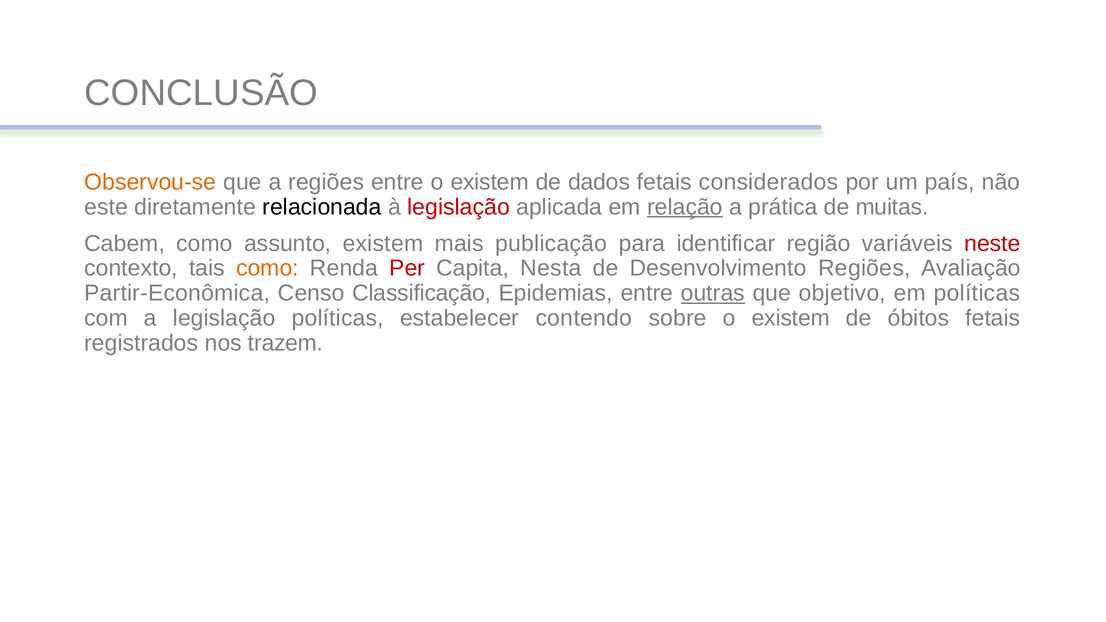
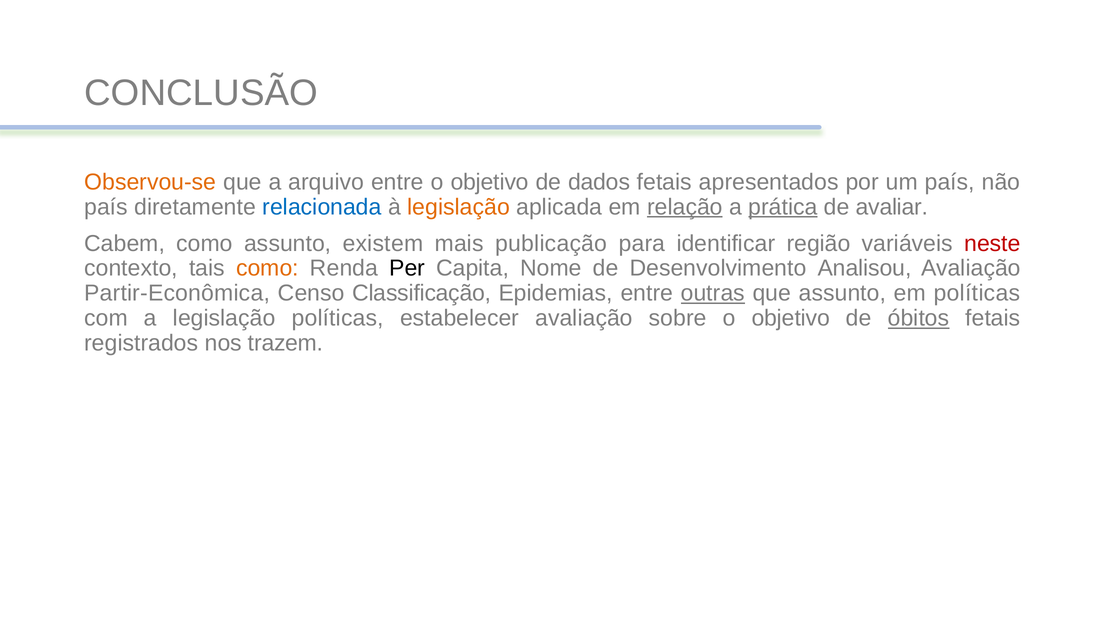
a regiões: regiões -> arquivo
entre o existem: existem -> objetivo
considerados: considerados -> apresentados
este at (106, 207): este -> país
relacionada colour: black -> blue
legislação at (459, 207) colour: red -> orange
prática underline: none -> present
muitas: muitas -> avaliar
Per colour: red -> black
Nesta: Nesta -> Nome
Desenvolvimento Regiões: Regiões -> Analisou
que objetivo: objetivo -> assunto
estabelecer contendo: contendo -> avaliação
sobre o existem: existem -> objetivo
óbitos underline: none -> present
